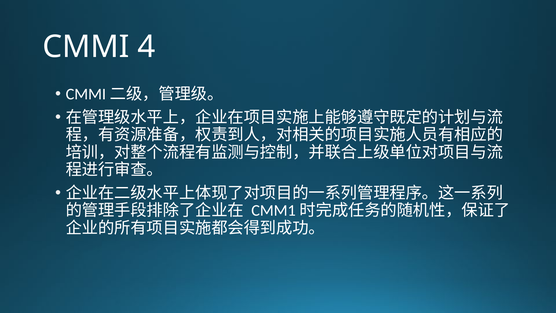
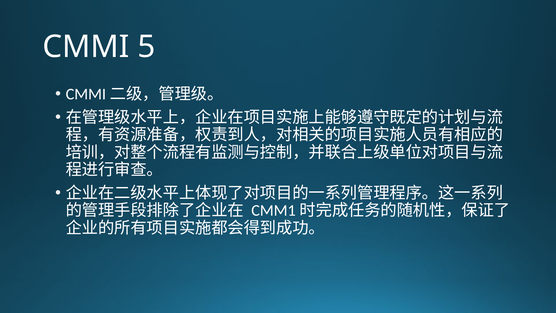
4: 4 -> 5
